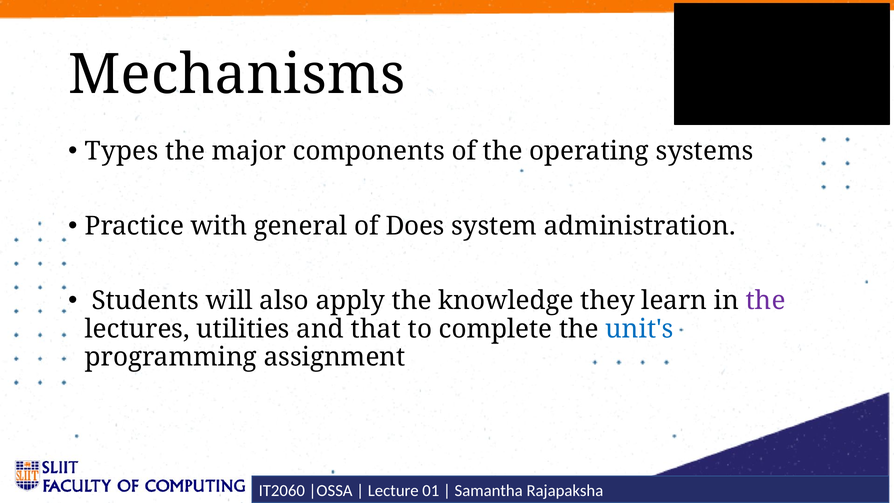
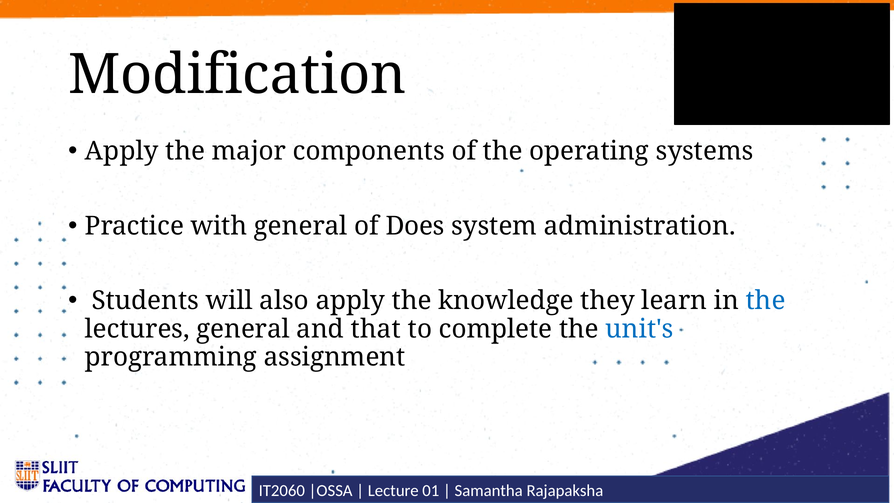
Mechanisms: Mechanisms -> Modification
Types at (122, 151): Types -> Apply
the at (766, 301) colour: purple -> blue
lectures utilities: utilities -> general
